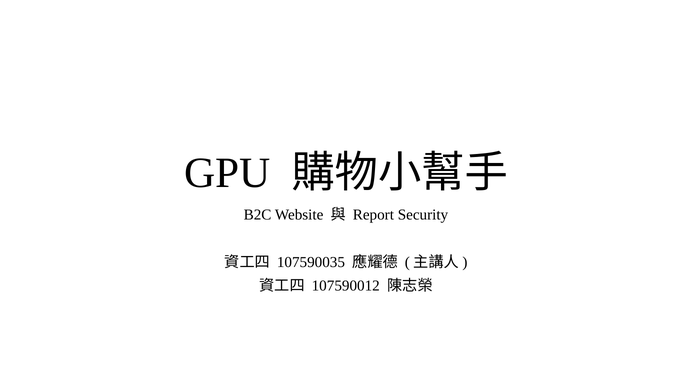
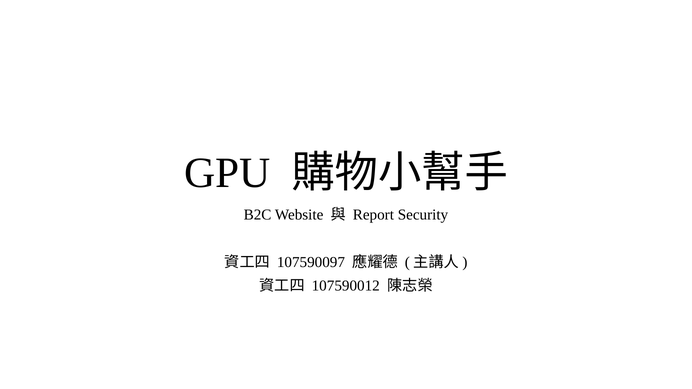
107590035: 107590035 -> 107590097
